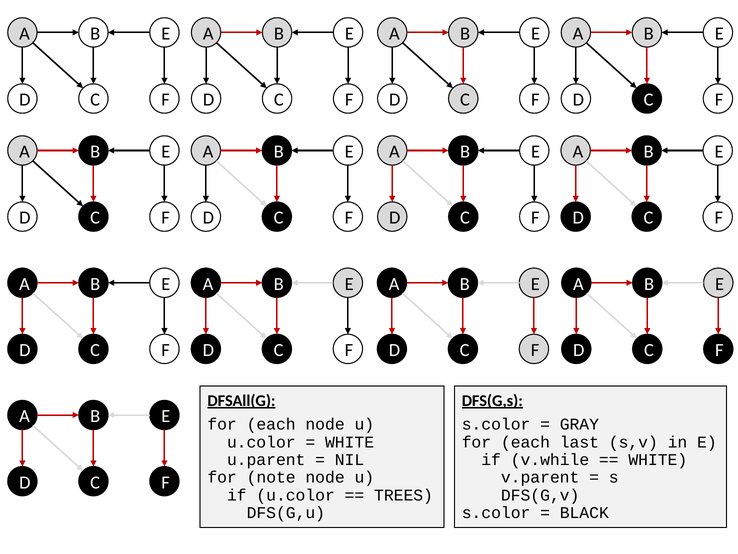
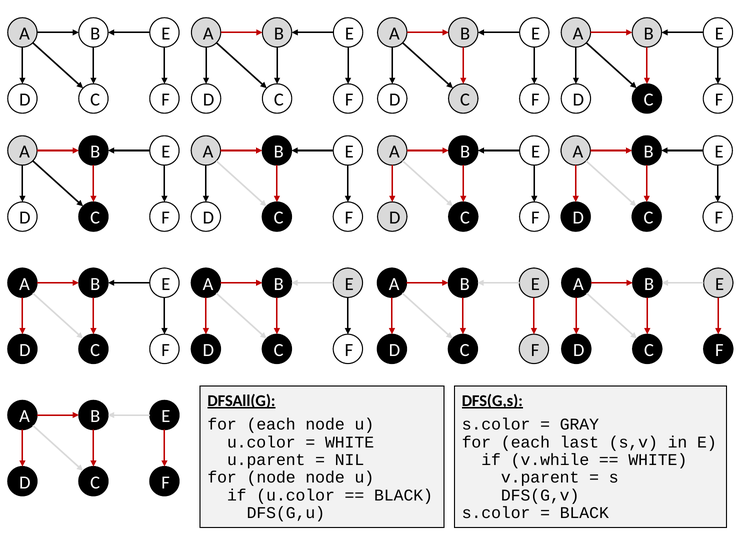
for note: note -> node
TREES at (404, 495): TREES -> BLACK
